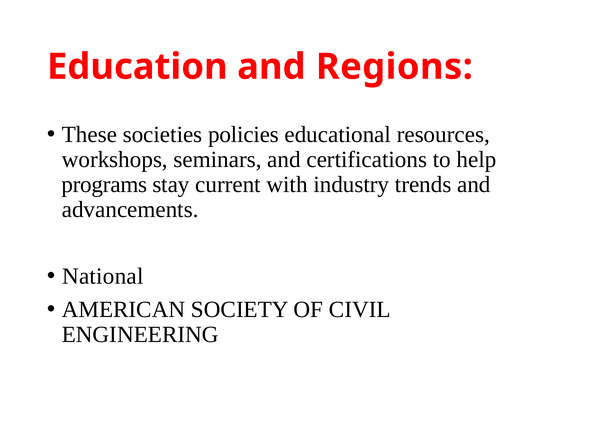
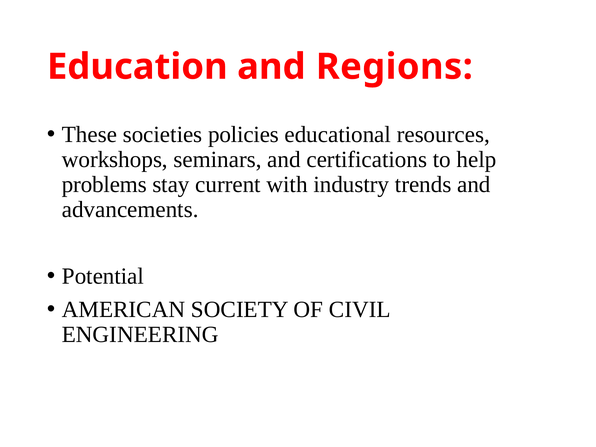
programs: programs -> problems
National: National -> Potential
